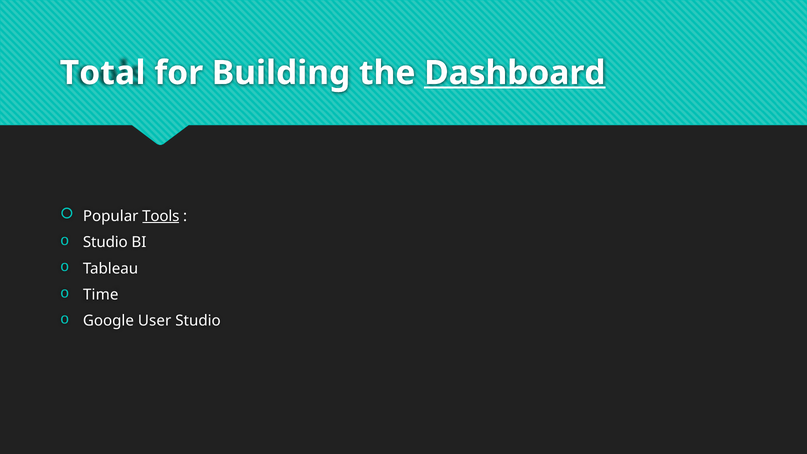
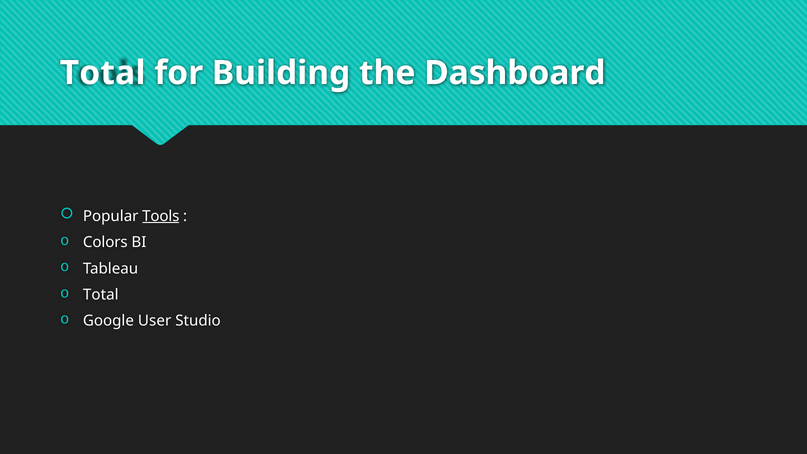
Dashboard underline: present -> none
Studio at (105, 242): Studio -> Colors
Time at (101, 295): Time -> Total
